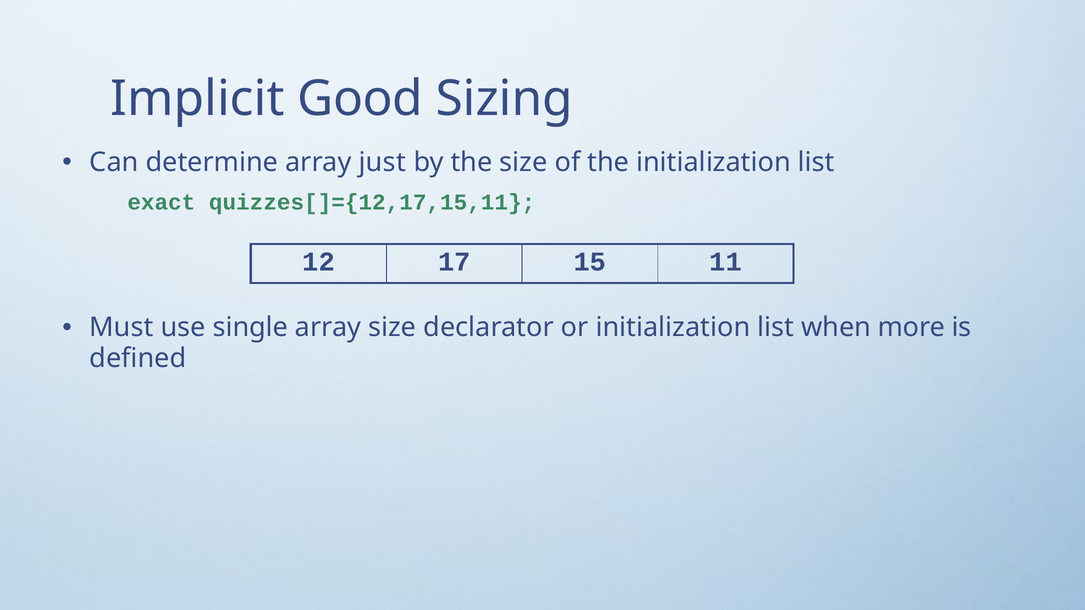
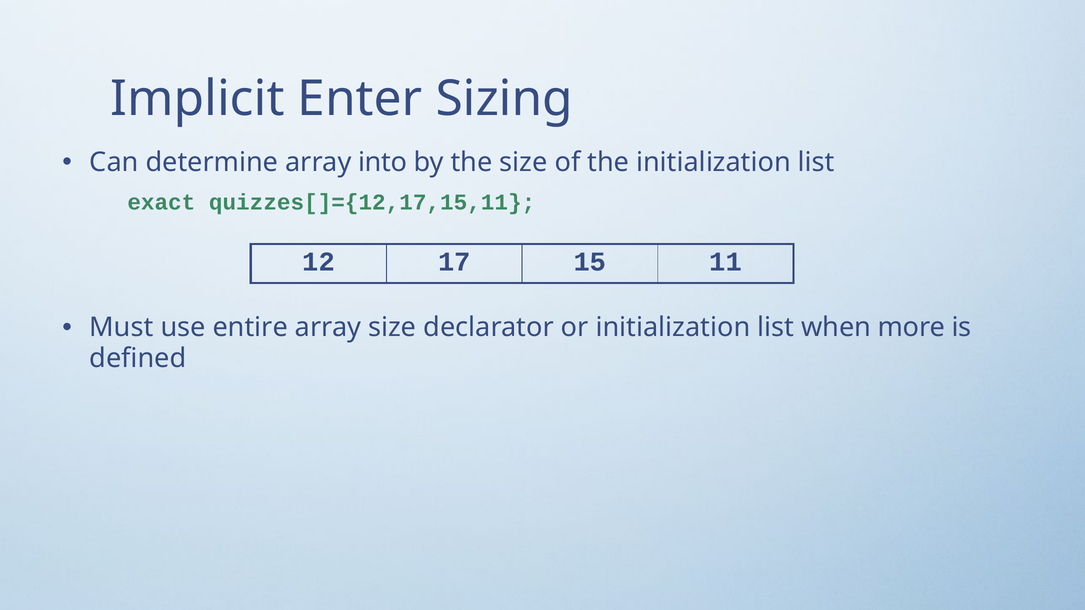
Good: Good -> Enter
just: just -> into
single: single -> entire
